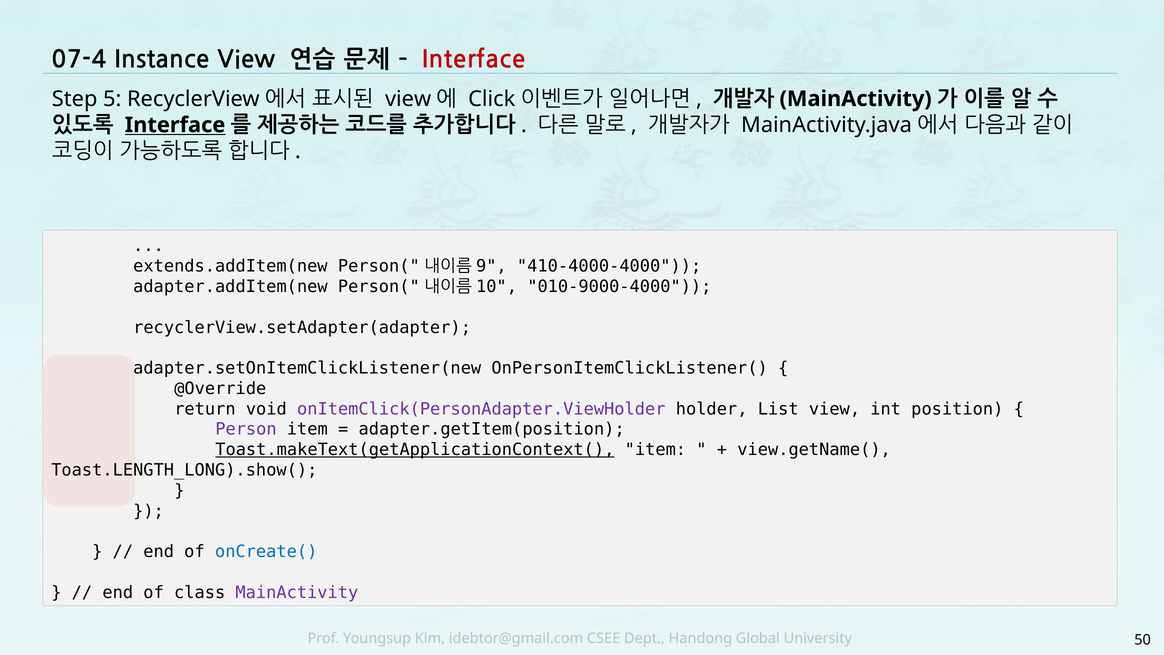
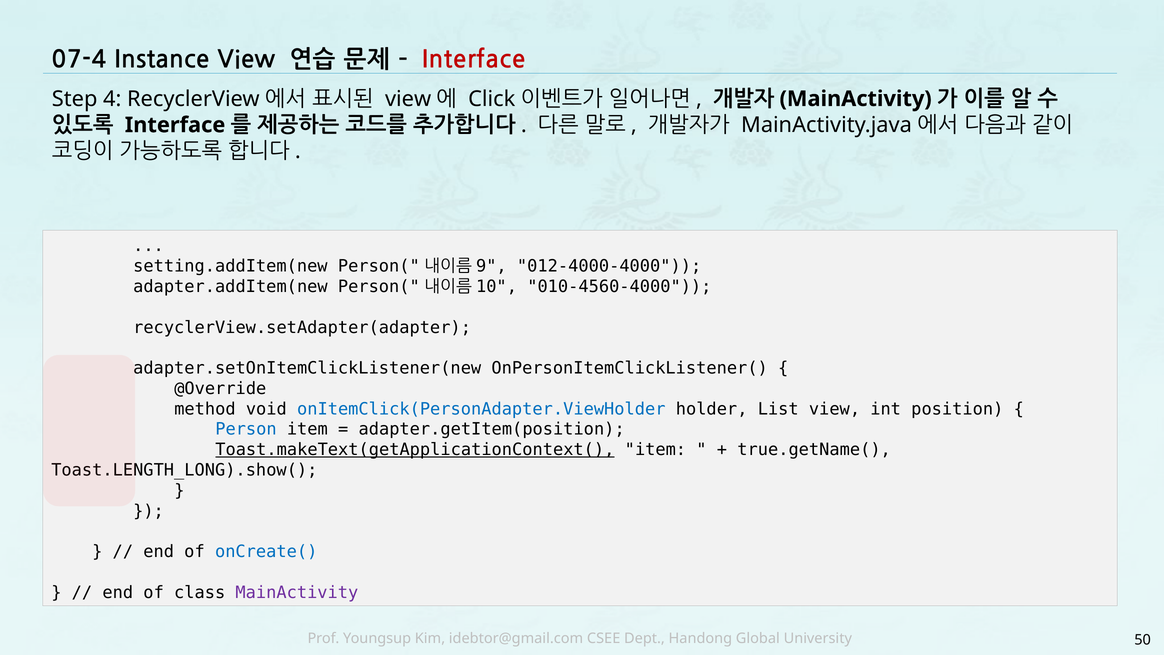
5: 5 -> 4
Interface at (175, 125) underline: present -> none
extends.addItem(new: extends.addItem(new -> setting.addItem(new
410-4000-4000: 410-4000-4000 -> 012-4000-4000
010-9000-4000: 010-9000-4000 -> 010-4560-4000
return: return -> method
onItemClick(PersonAdapter.ViewHolder colour: purple -> blue
Person colour: purple -> blue
view.getName(: view.getName( -> true.getName(
